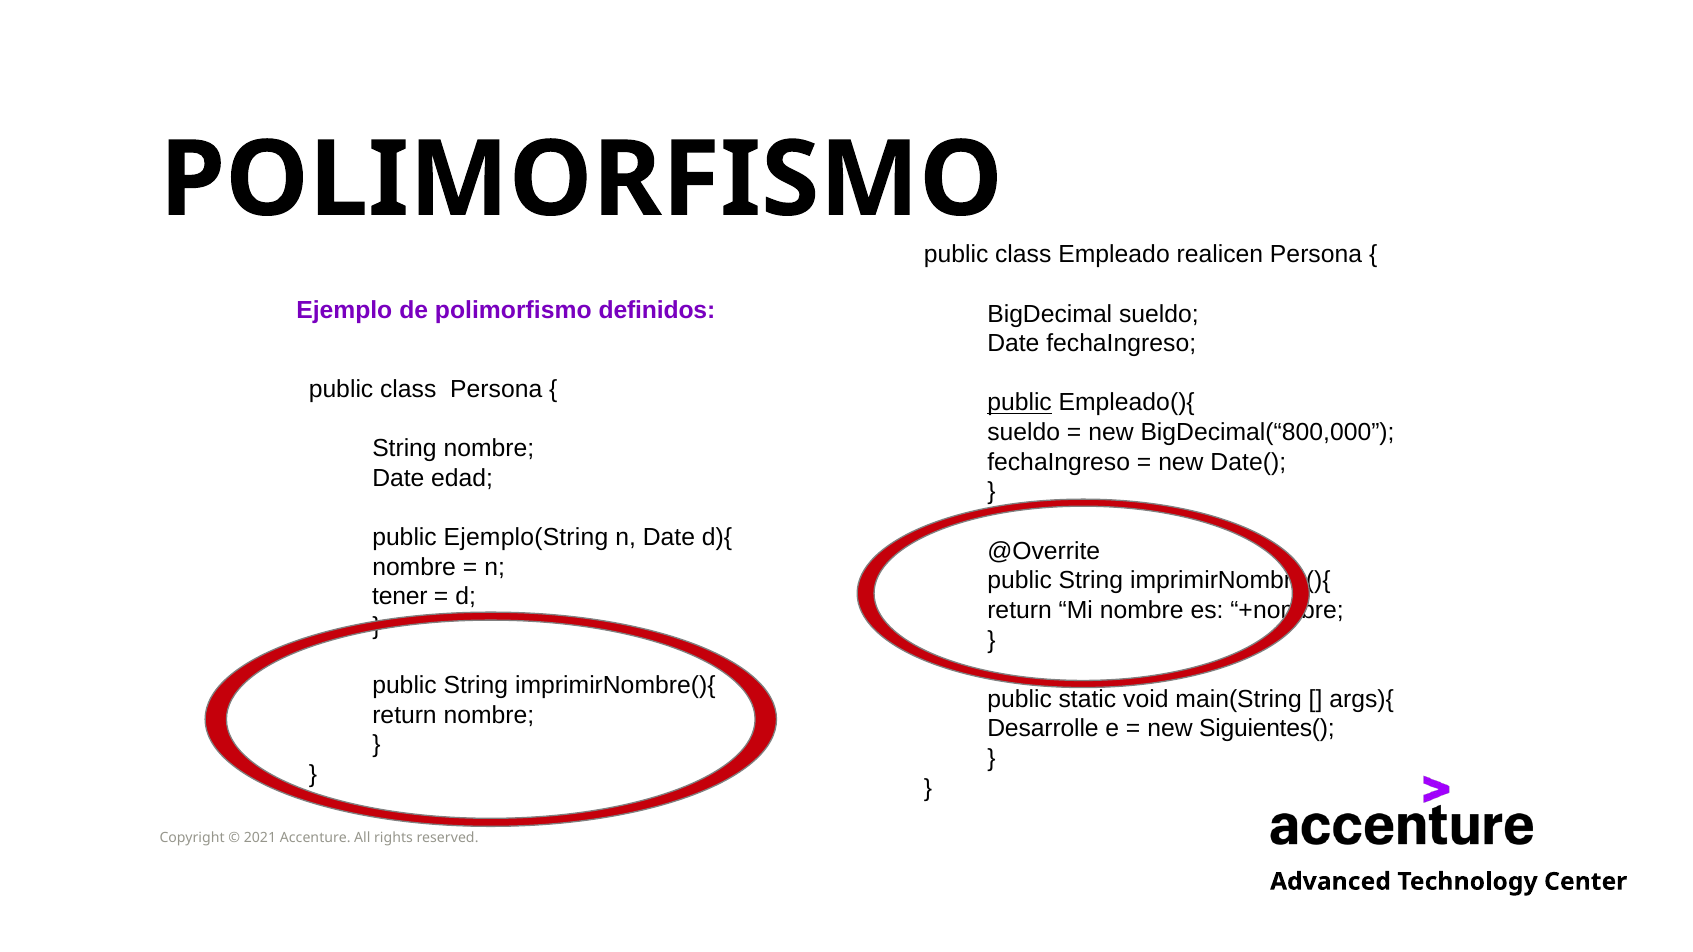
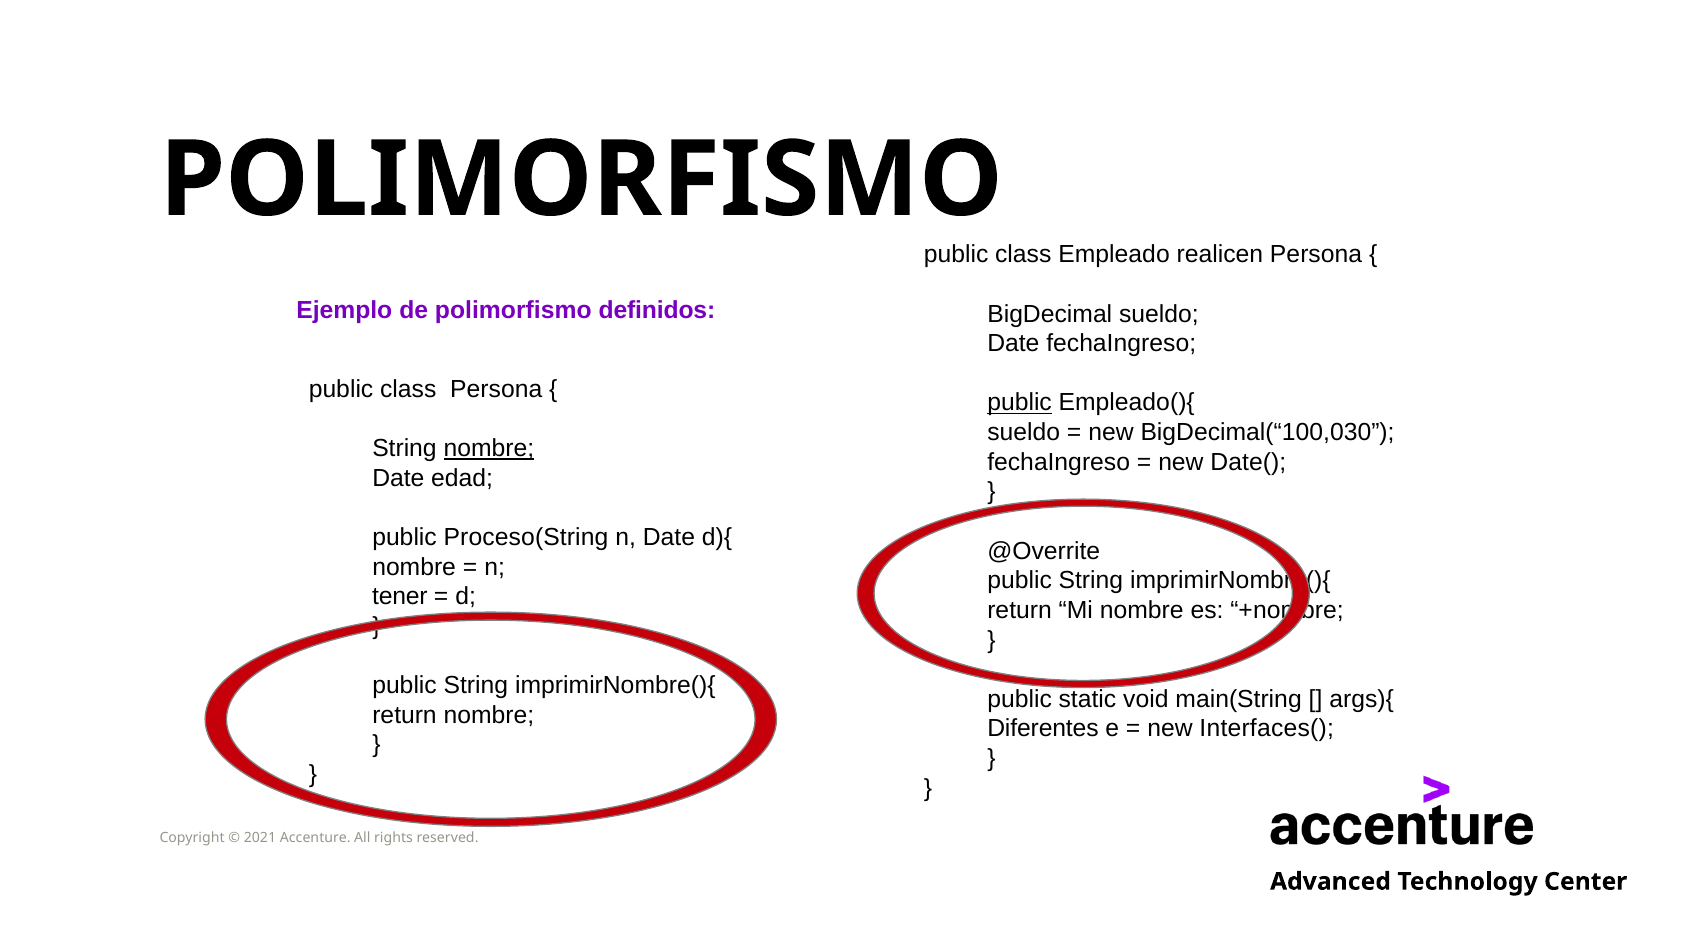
BigDecimal(“800,000: BigDecimal(“800,000 -> BigDecimal(“100,030
nombre at (489, 449) underline: none -> present
Ejemplo(String: Ejemplo(String -> Proceso(String
Desarrolle: Desarrolle -> Diferentes
Siguientes(: Siguientes( -> Interfaces(
